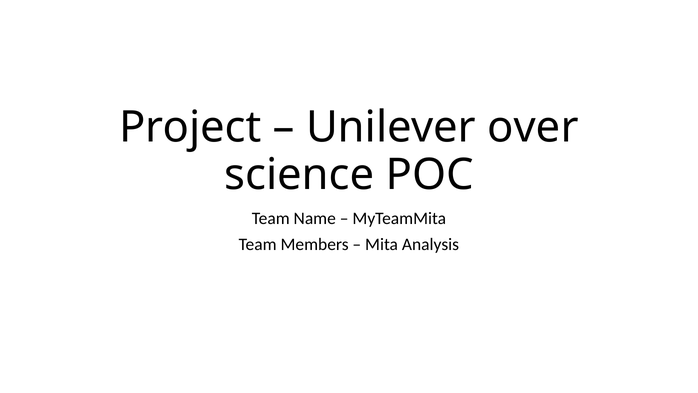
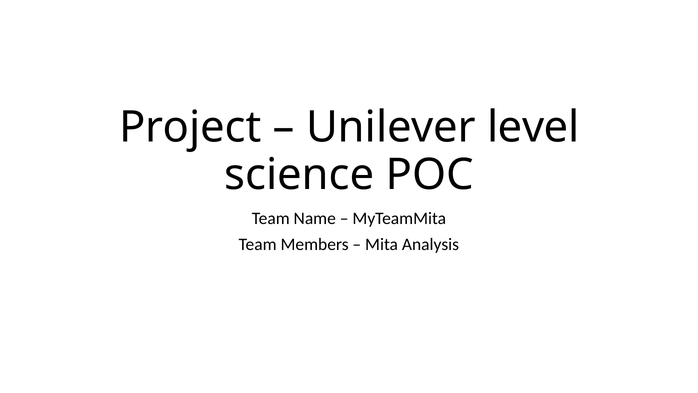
over: over -> level
